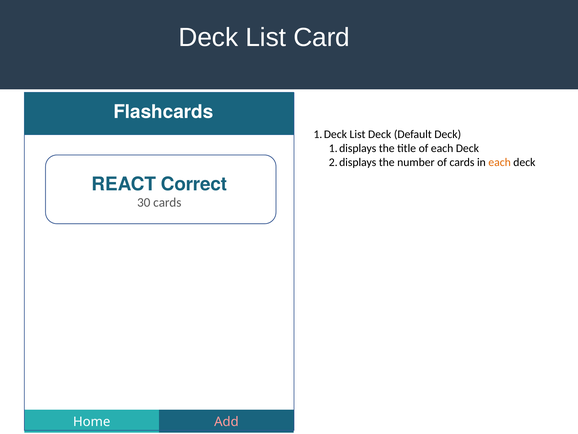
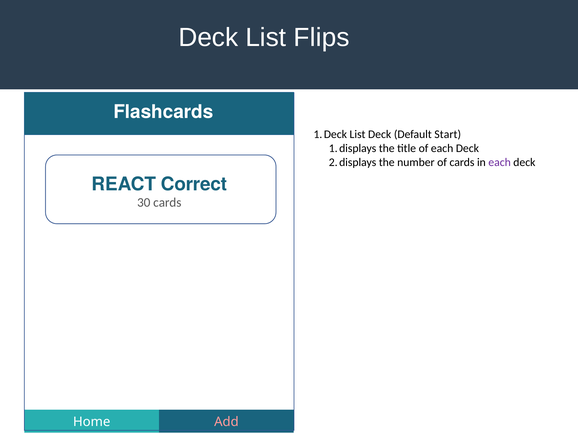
Card: Card -> Flips
Default Deck: Deck -> Start
each at (500, 162) colour: orange -> purple
